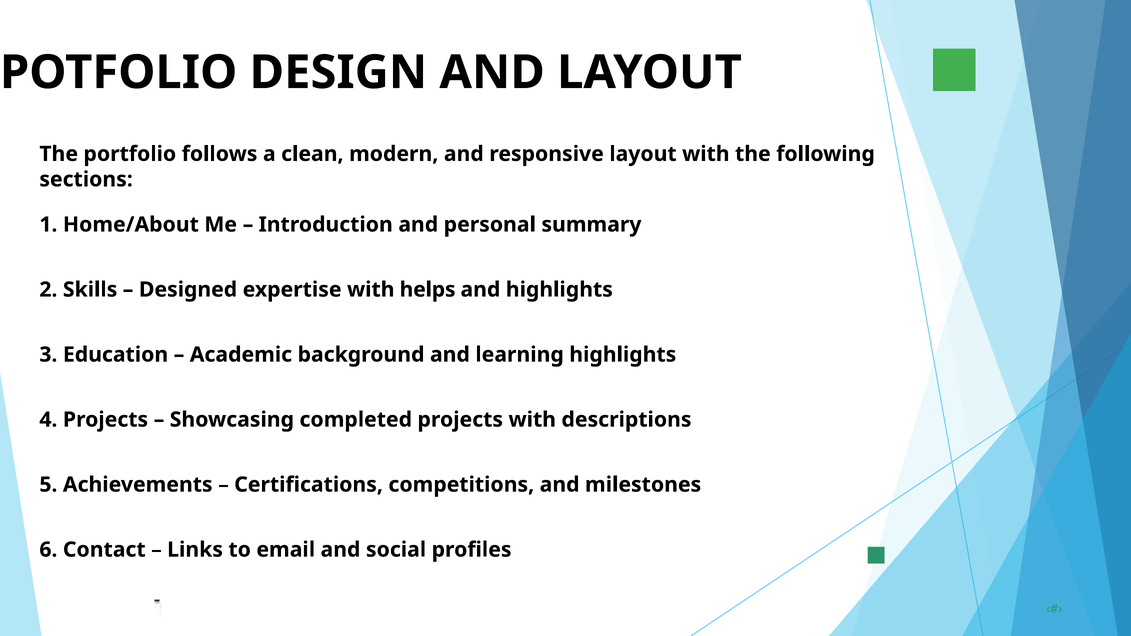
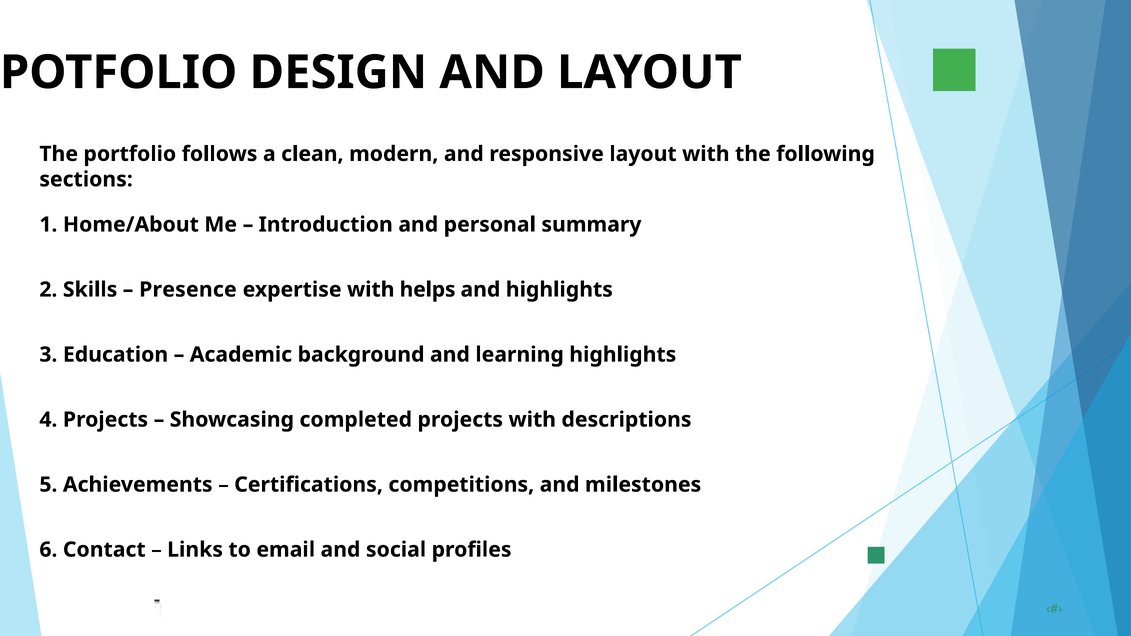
Designed: Designed -> Presence
